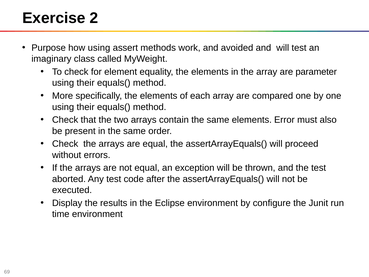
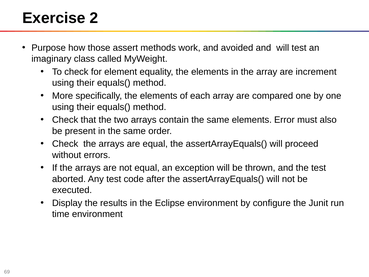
how using: using -> those
parameter: parameter -> increment
